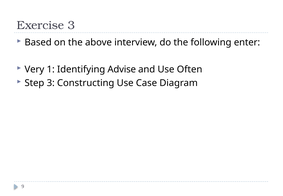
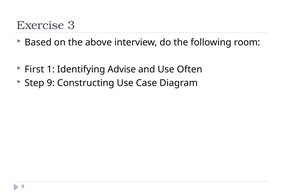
enter: enter -> room
Very: Very -> First
Step 3: 3 -> 9
